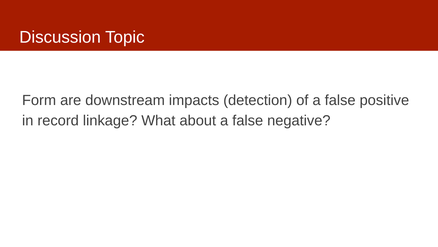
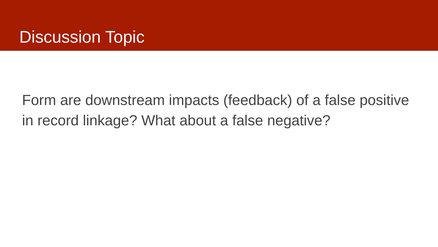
detection: detection -> feedback
